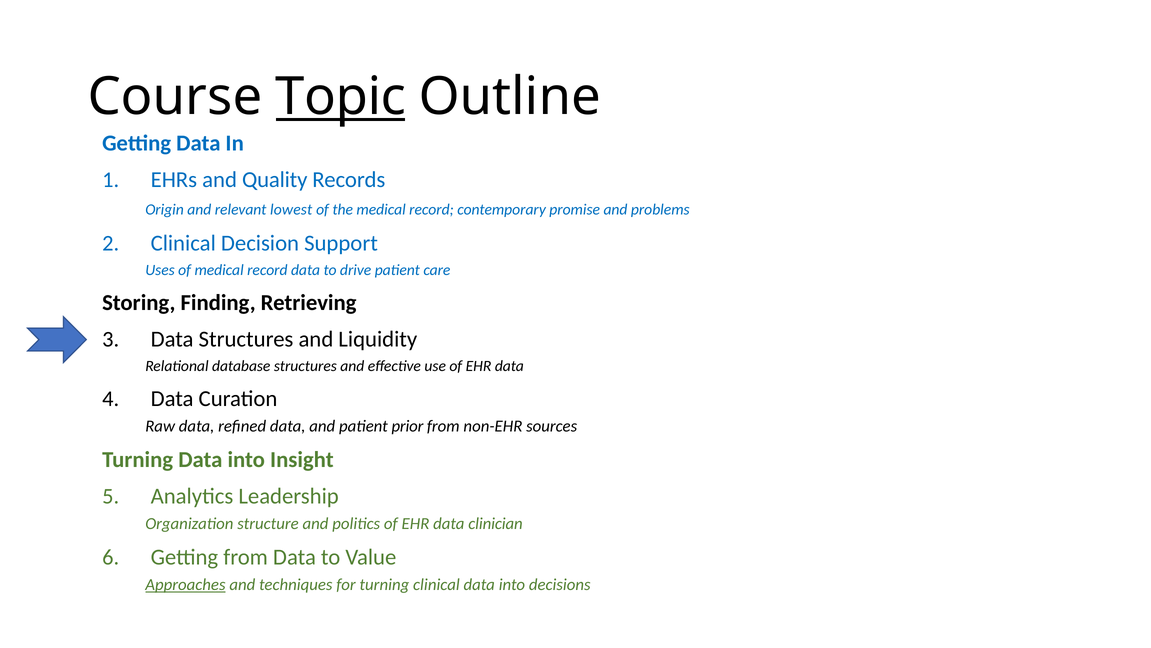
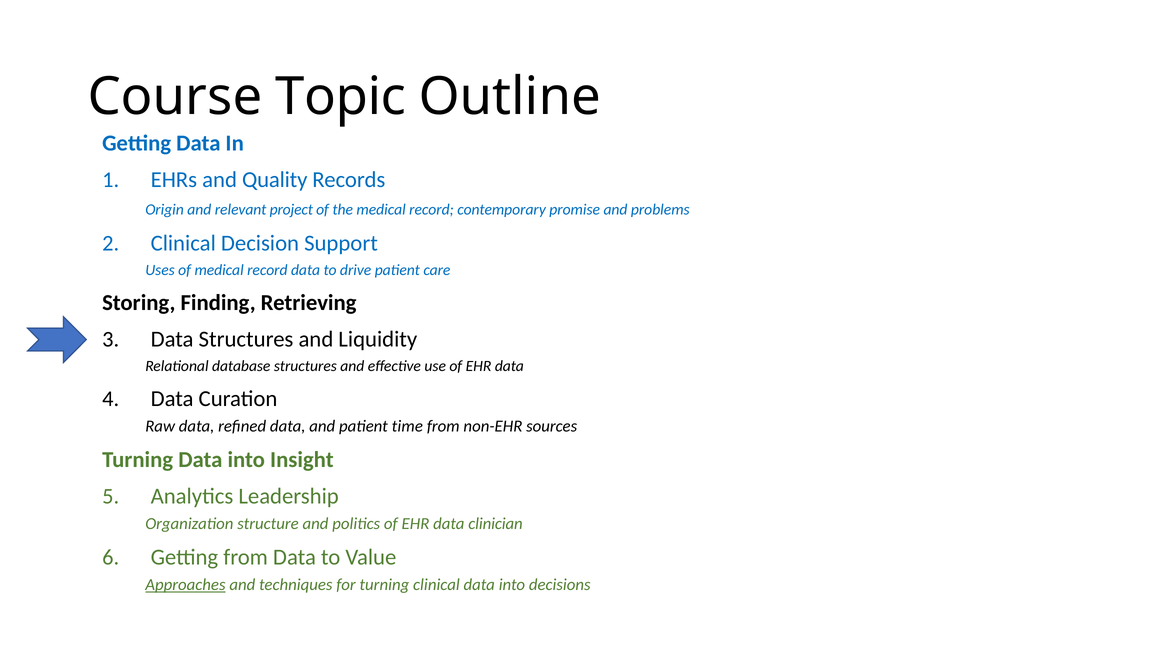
Topic underline: present -> none
lowest: lowest -> project
prior: prior -> time
